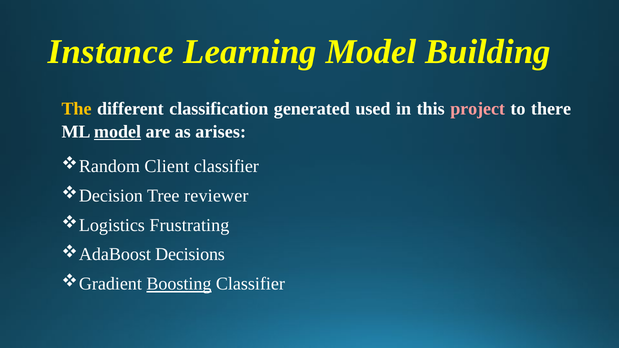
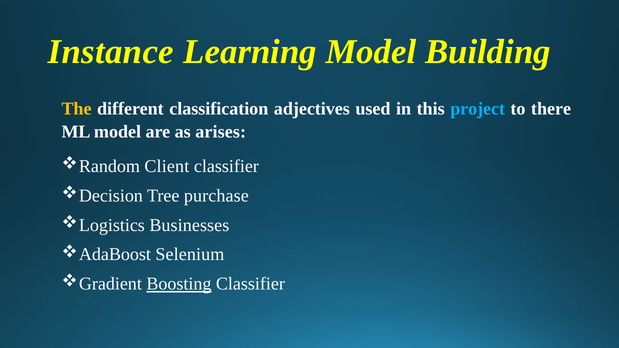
generated: generated -> adjectives
project colour: pink -> light blue
model at (118, 132) underline: present -> none
reviewer: reviewer -> purchase
Frustrating: Frustrating -> Businesses
Decisions: Decisions -> Selenium
